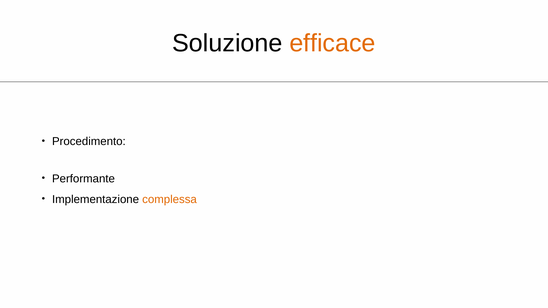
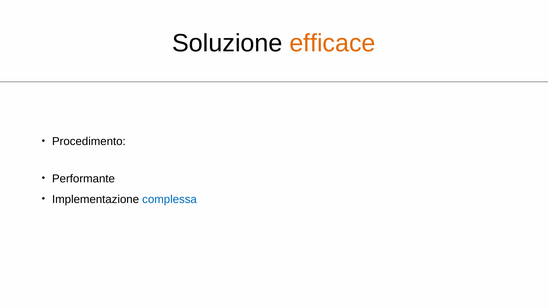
complessa colour: orange -> blue
